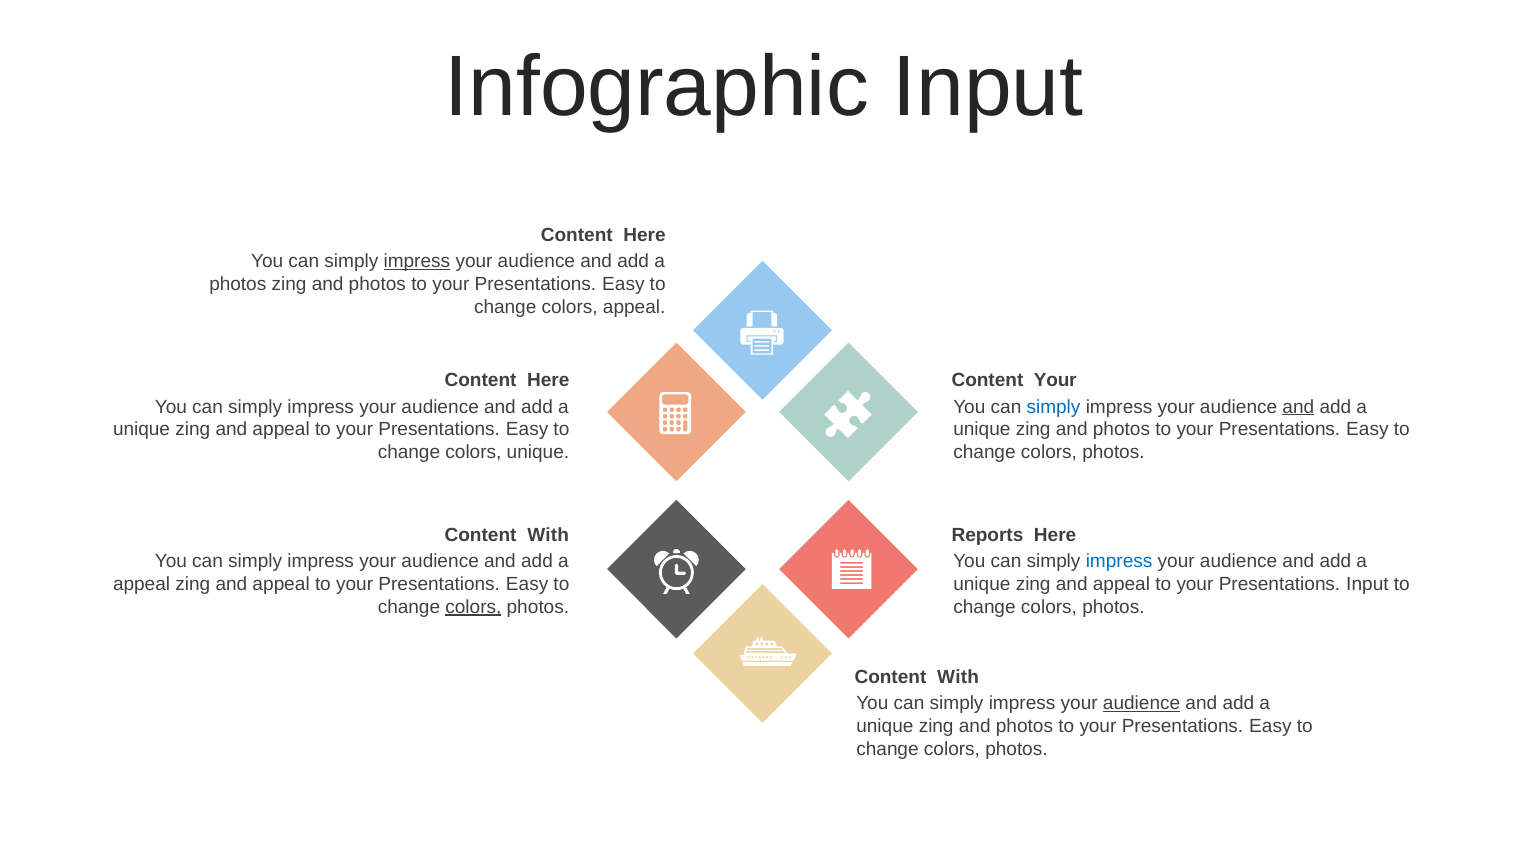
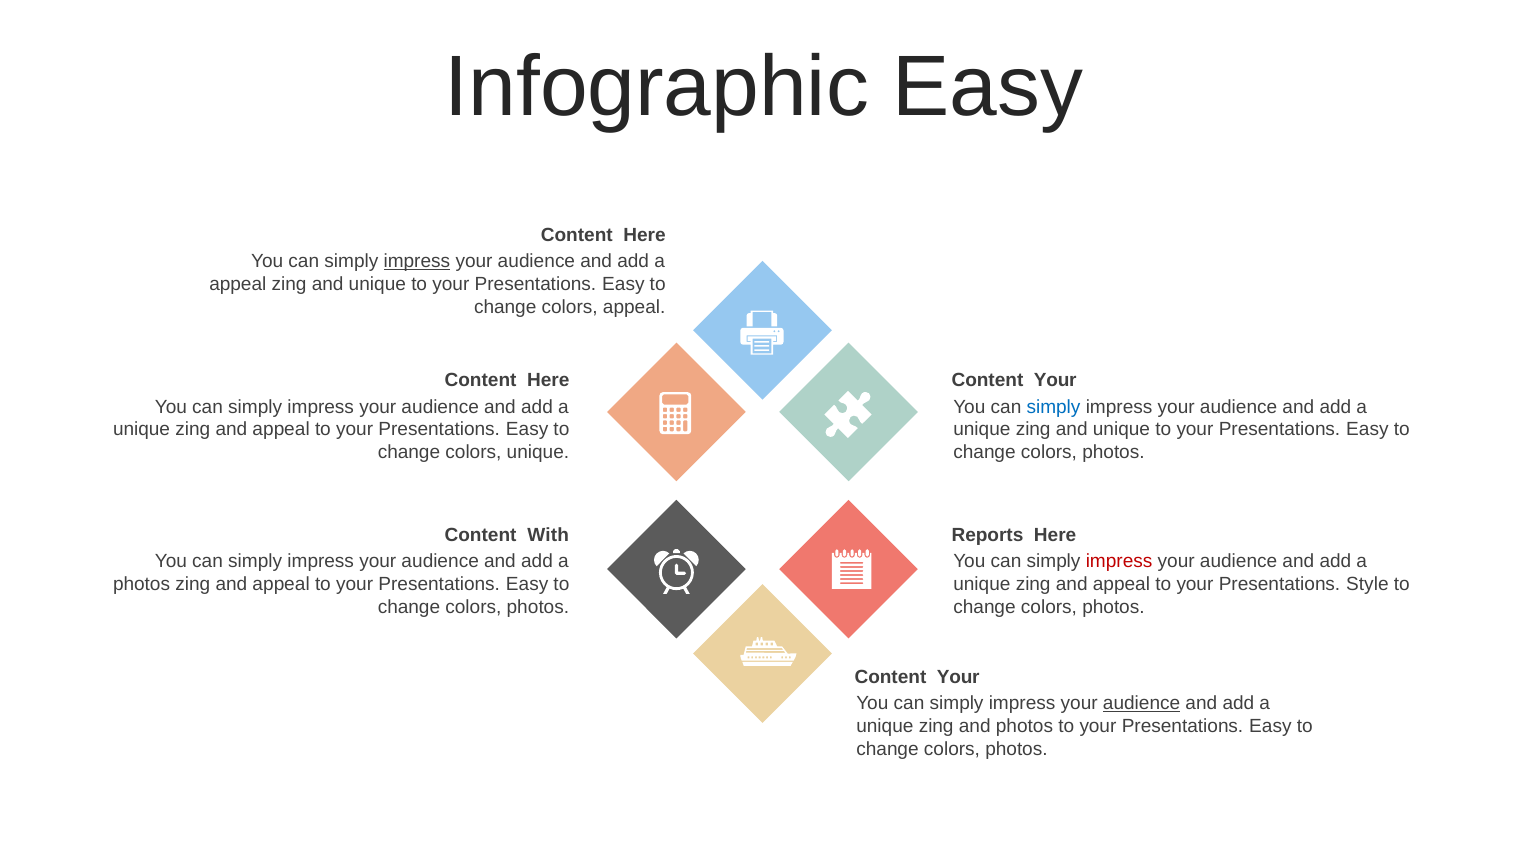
Infographic Input: Input -> Easy
photos at (238, 284): photos -> appeal
photos at (377, 284): photos -> unique
and at (1298, 407) underline: present -> none
photos at (1121, 430): photos -> unique
impress at (1119, 561) colour: blue -> red
appeal at (142, 584): appeal -> photos
Presentations Input: Input -> Style
colors at (473, 607) underline: present -> none
With at (958, 677): With -> Your
